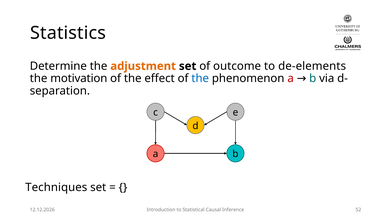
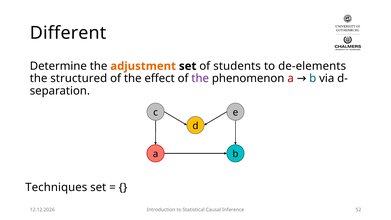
Statistics: Statistics -> Different
outcome: outcome -> students
motivation: motivation -> structured
the at (200, 78) colour: blue -> purple
